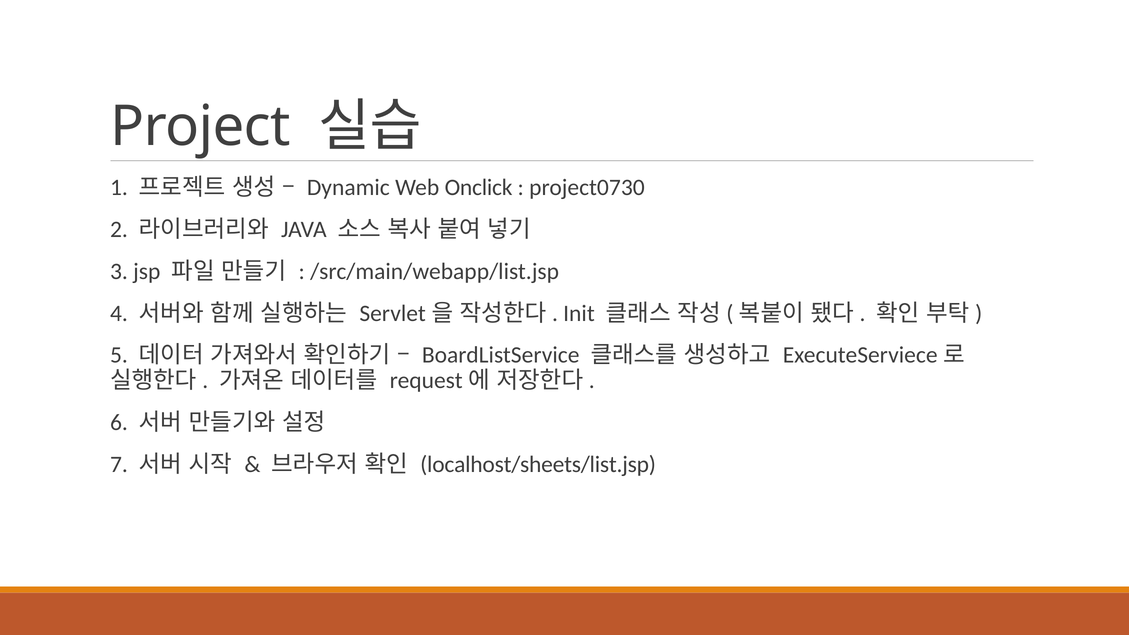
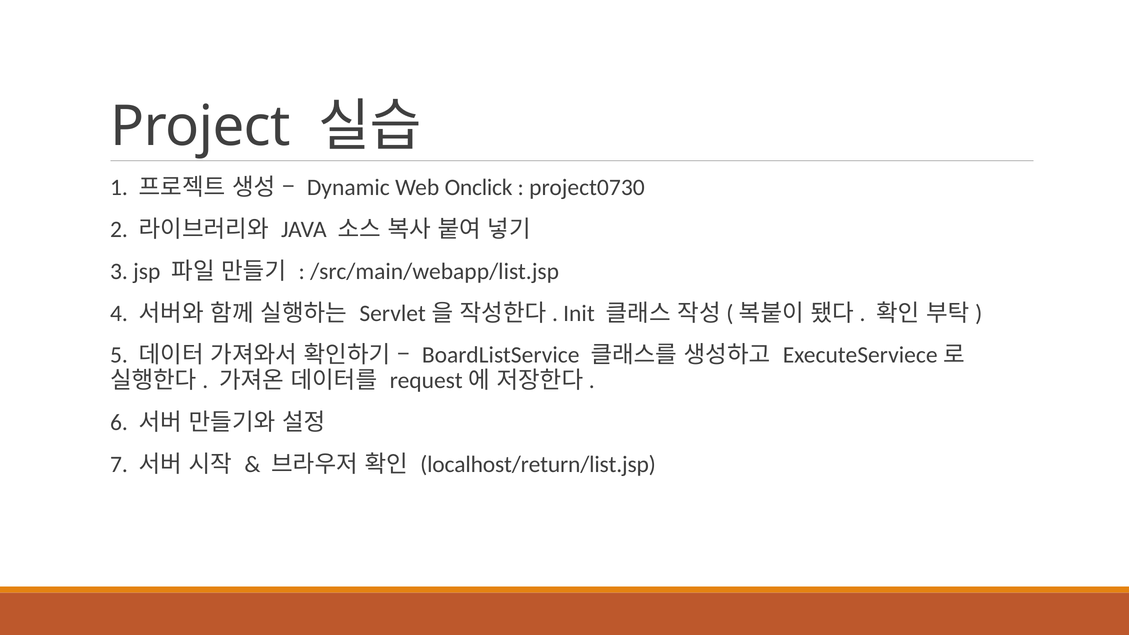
localhost/sheets/list.jsp: localhost/sheets/list.jsp -> localhost/return/list.jsp
